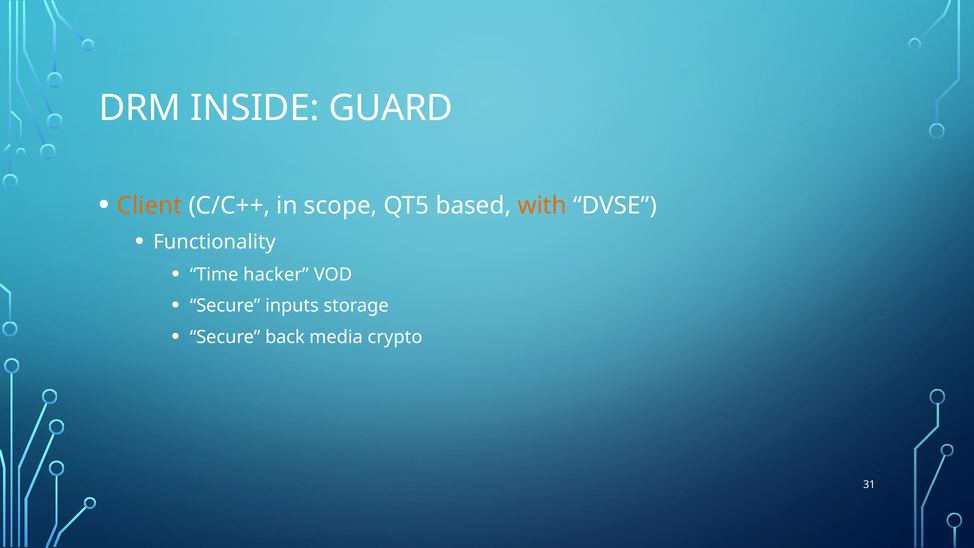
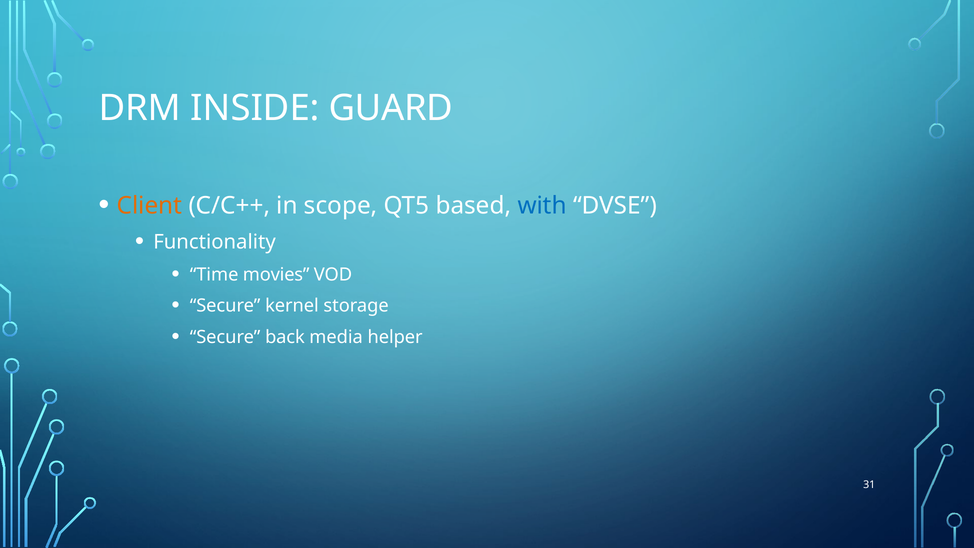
with colour: orange -> blue
hacker: hacker -> movies
inputs: inputs -> kernel
crypto: crypto -> helper
